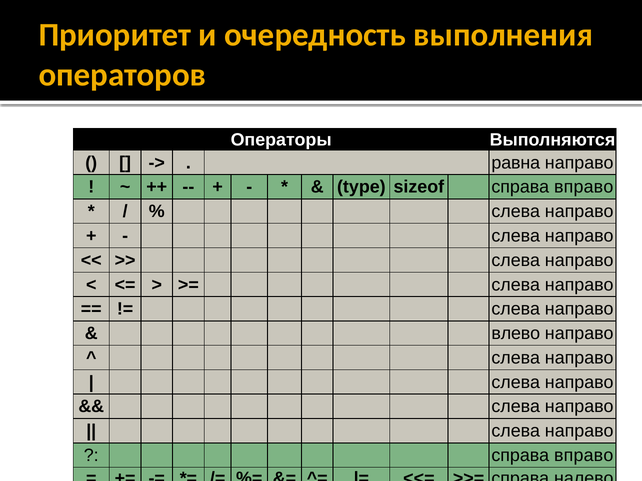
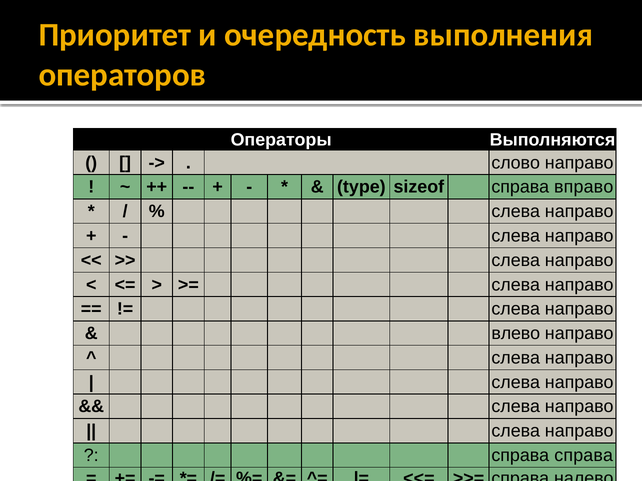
равна: равна -> слово
вправо at (584, 456): вправо -> справа
